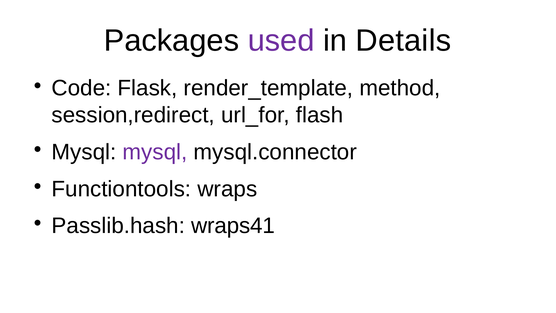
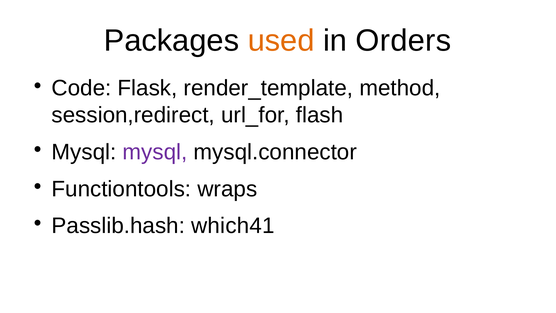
used colour: purple -> orange
Details: Details -> Orders
wraps41: wraps41 -> which41
